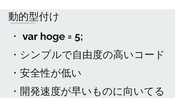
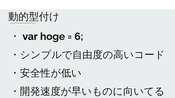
5: 5 -> 6
